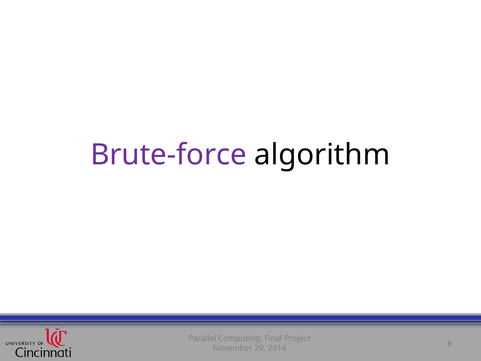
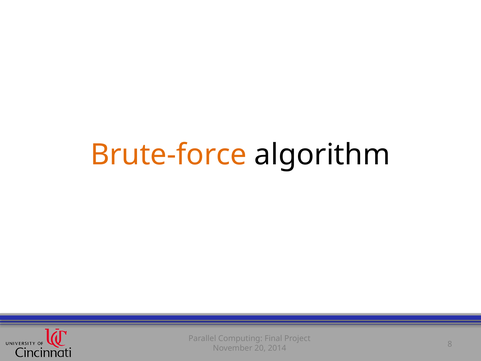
Brute-force colour: purple -> orange
